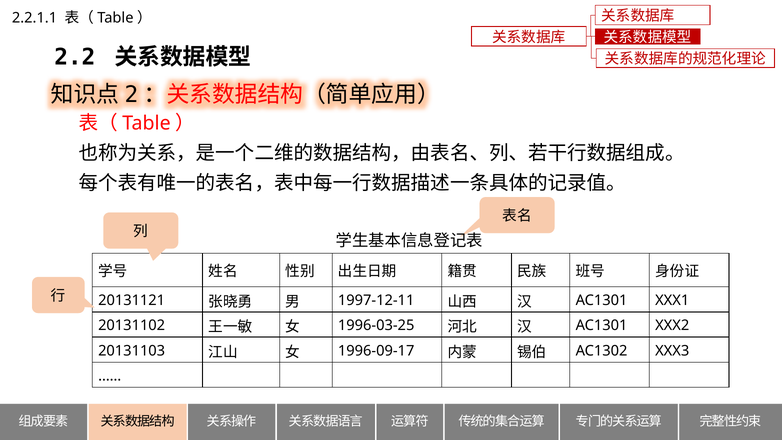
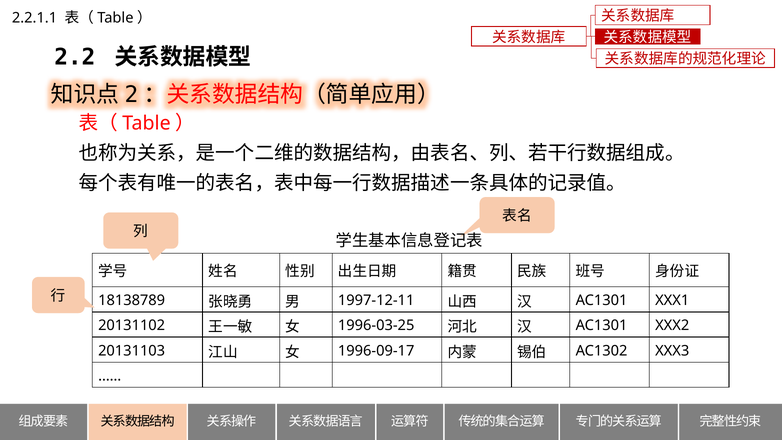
20131121: 20131121 -> 18138789
